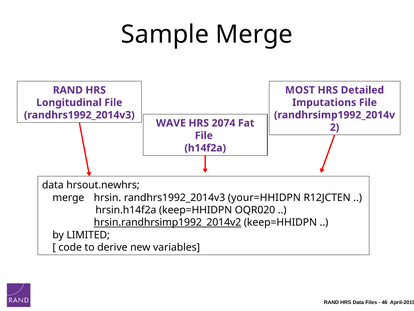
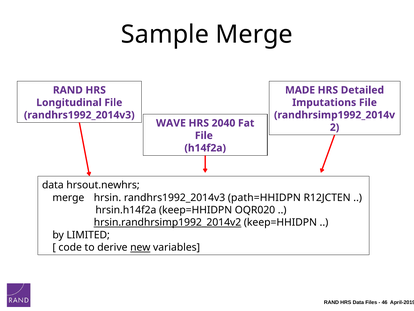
MOST: MOST -> MADE
2074: 2074 -> 2040
your=HHIDPN: your=HHIDPN -> path=HHIDPN
new underline: none -> present
